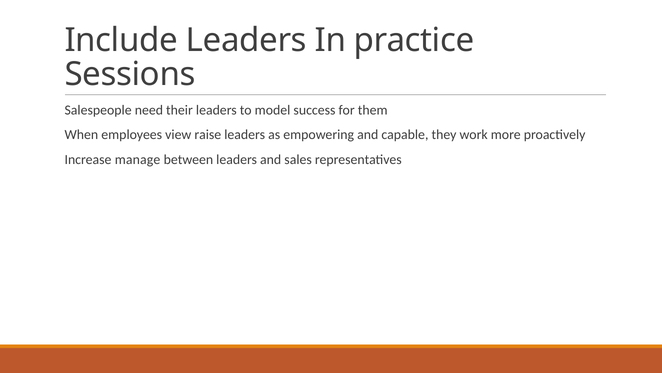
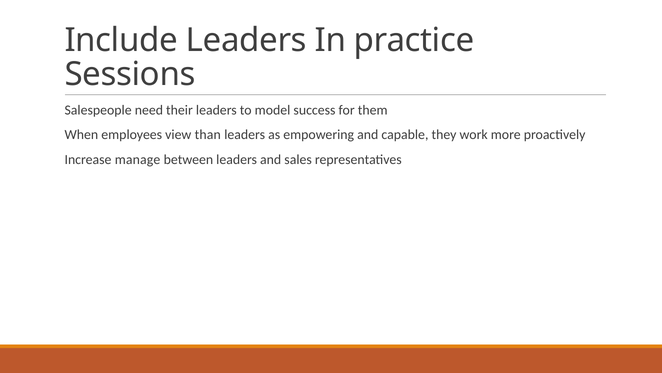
raise: raise -> than
